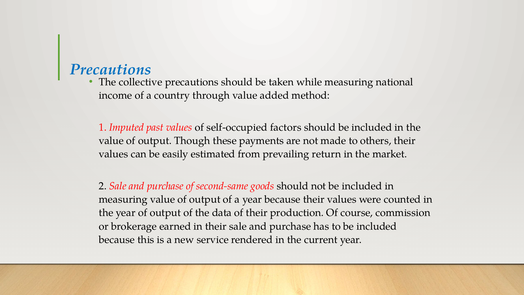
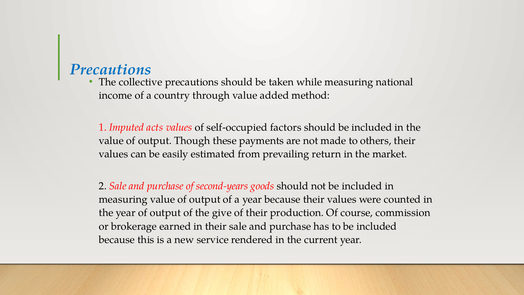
past: past -> acts
second-same: second-same -> second-years
data: data -> give
